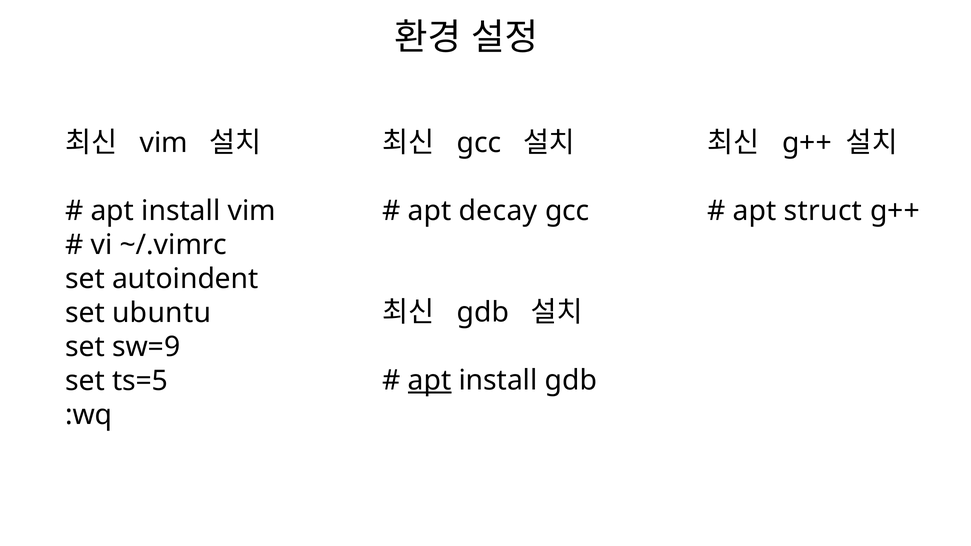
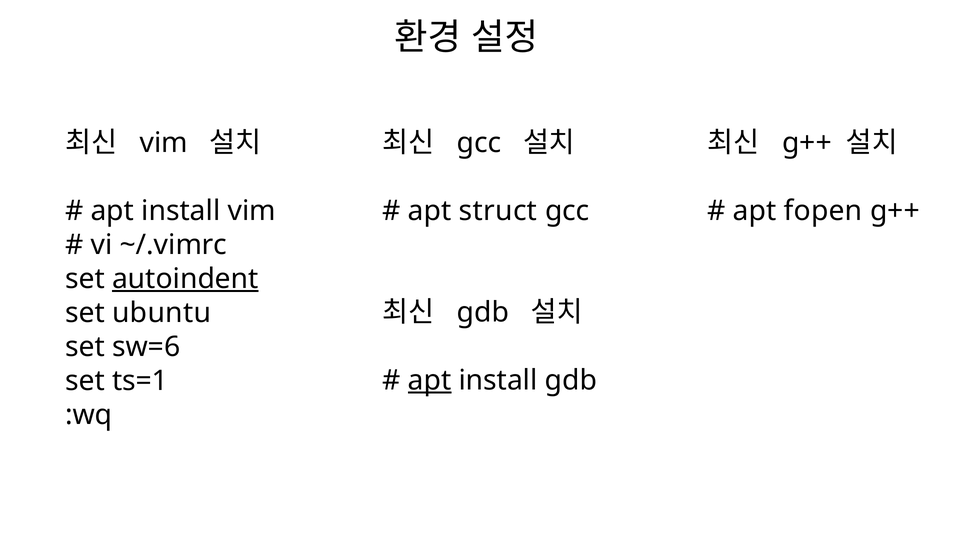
decay: decay -> struct
struct: struct -> fopen
autoindent underline: none -> present
sw=9: sw=9 -> sw=6
ts=5: ts=5 -> ts=1
